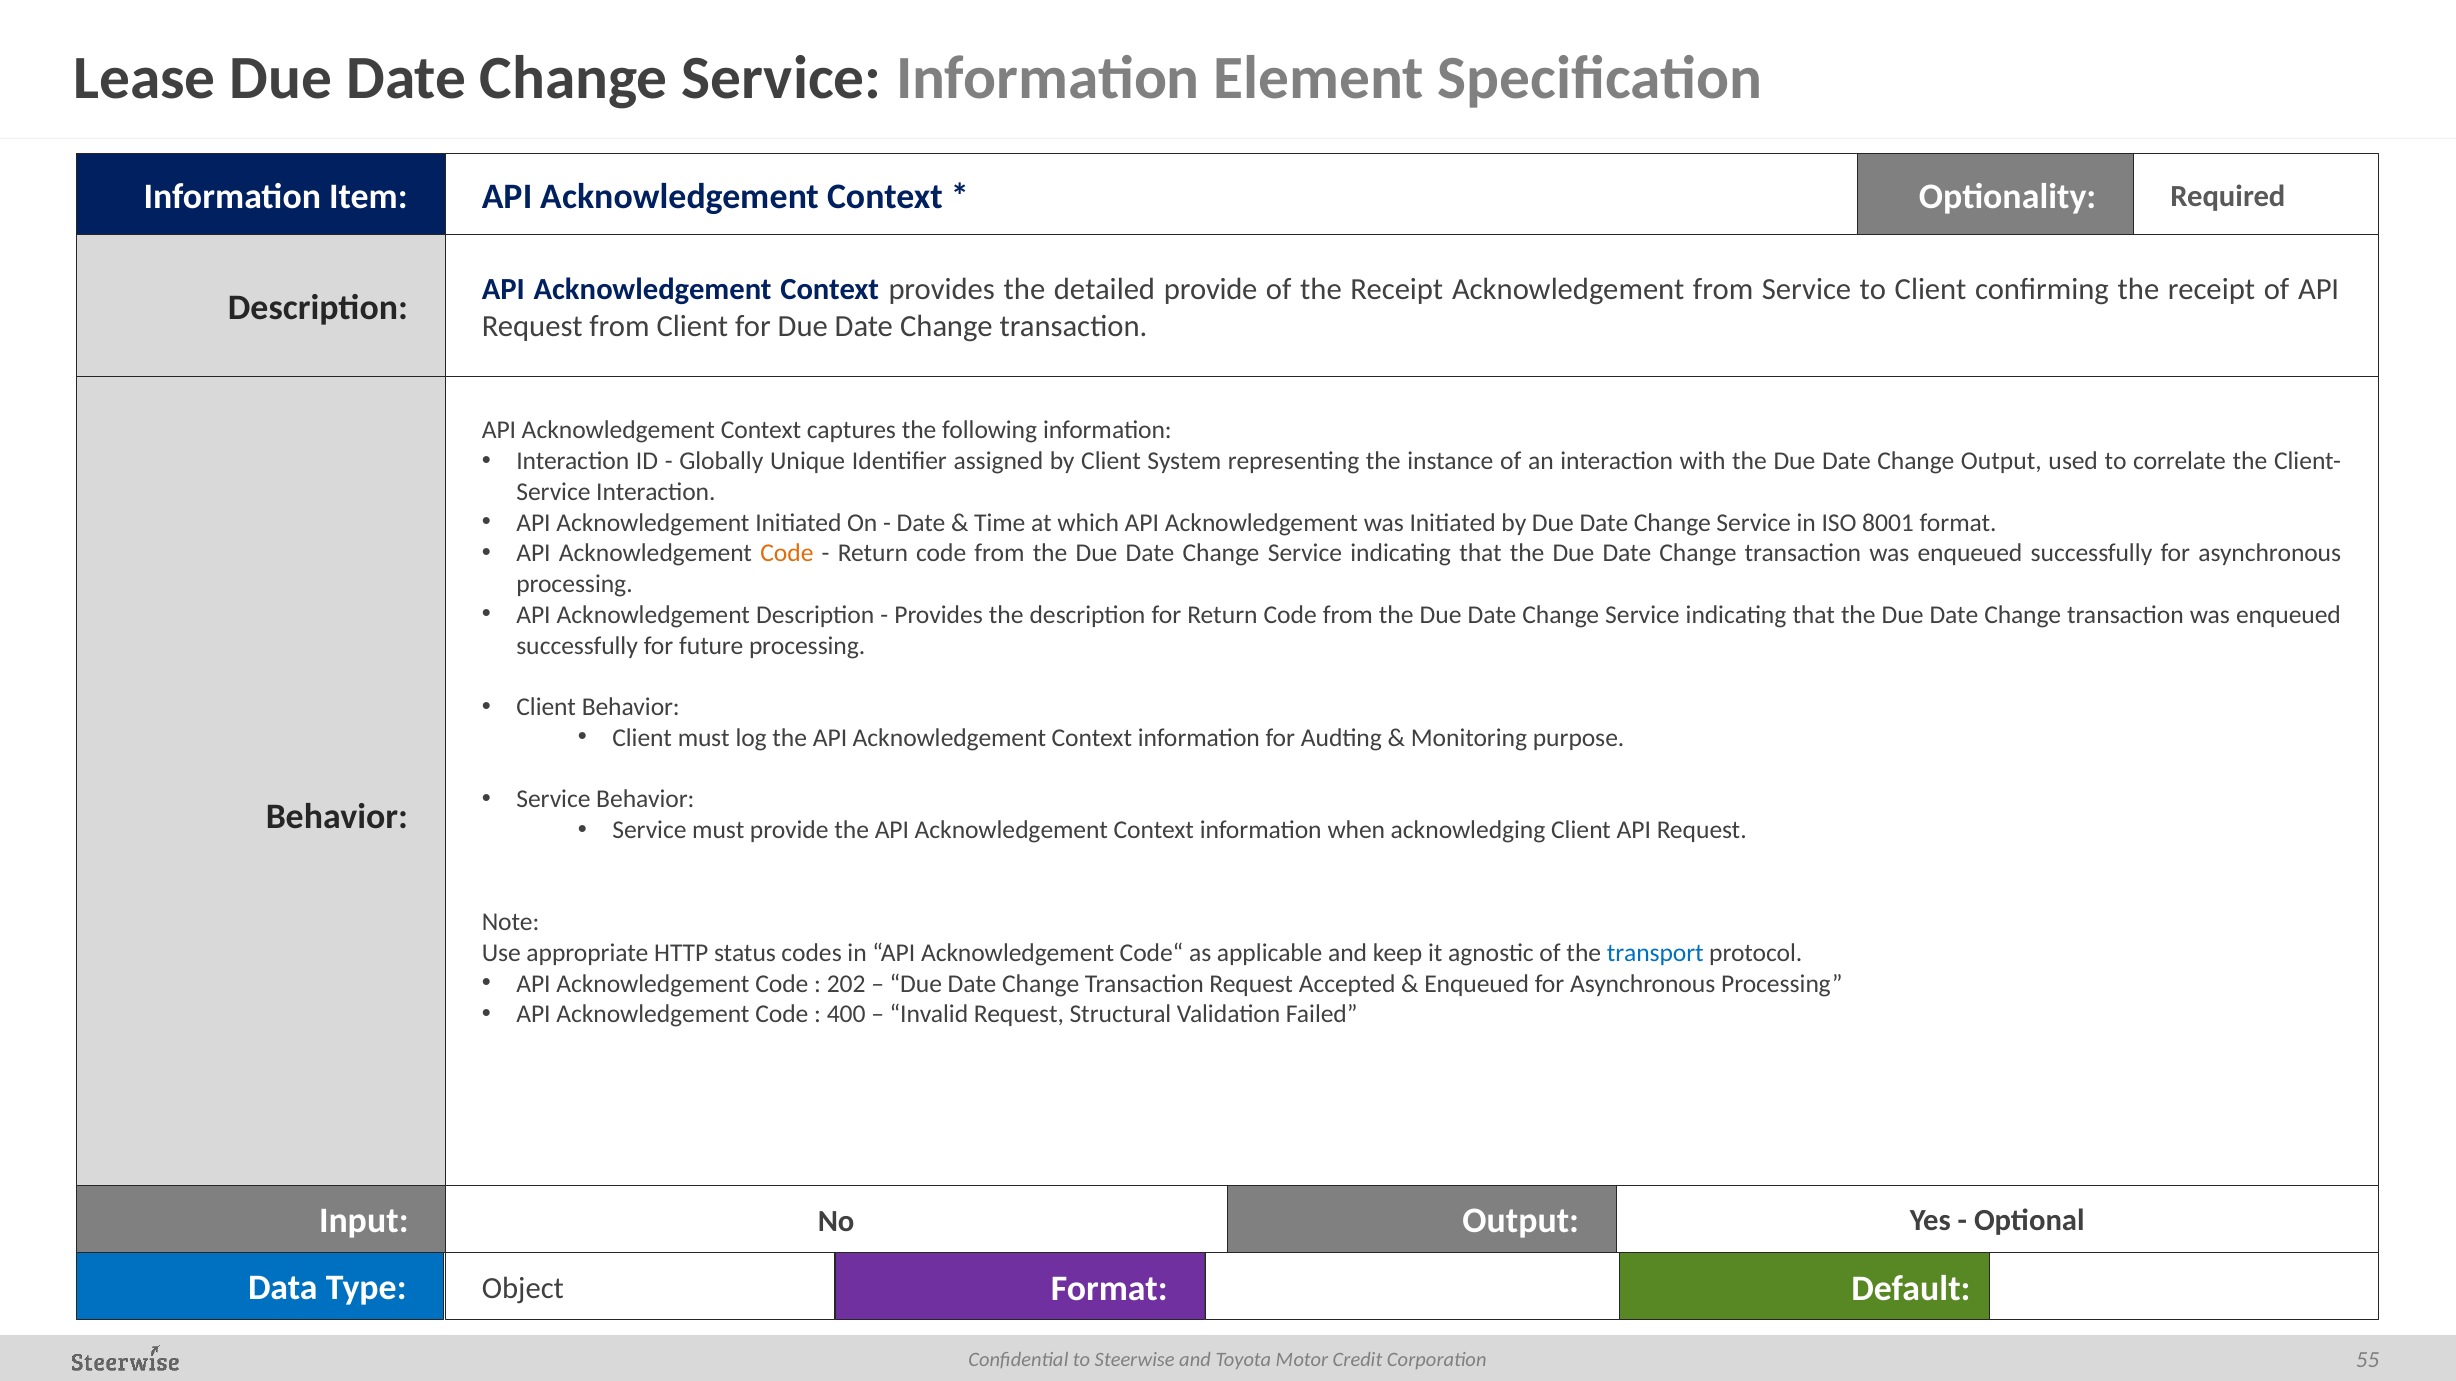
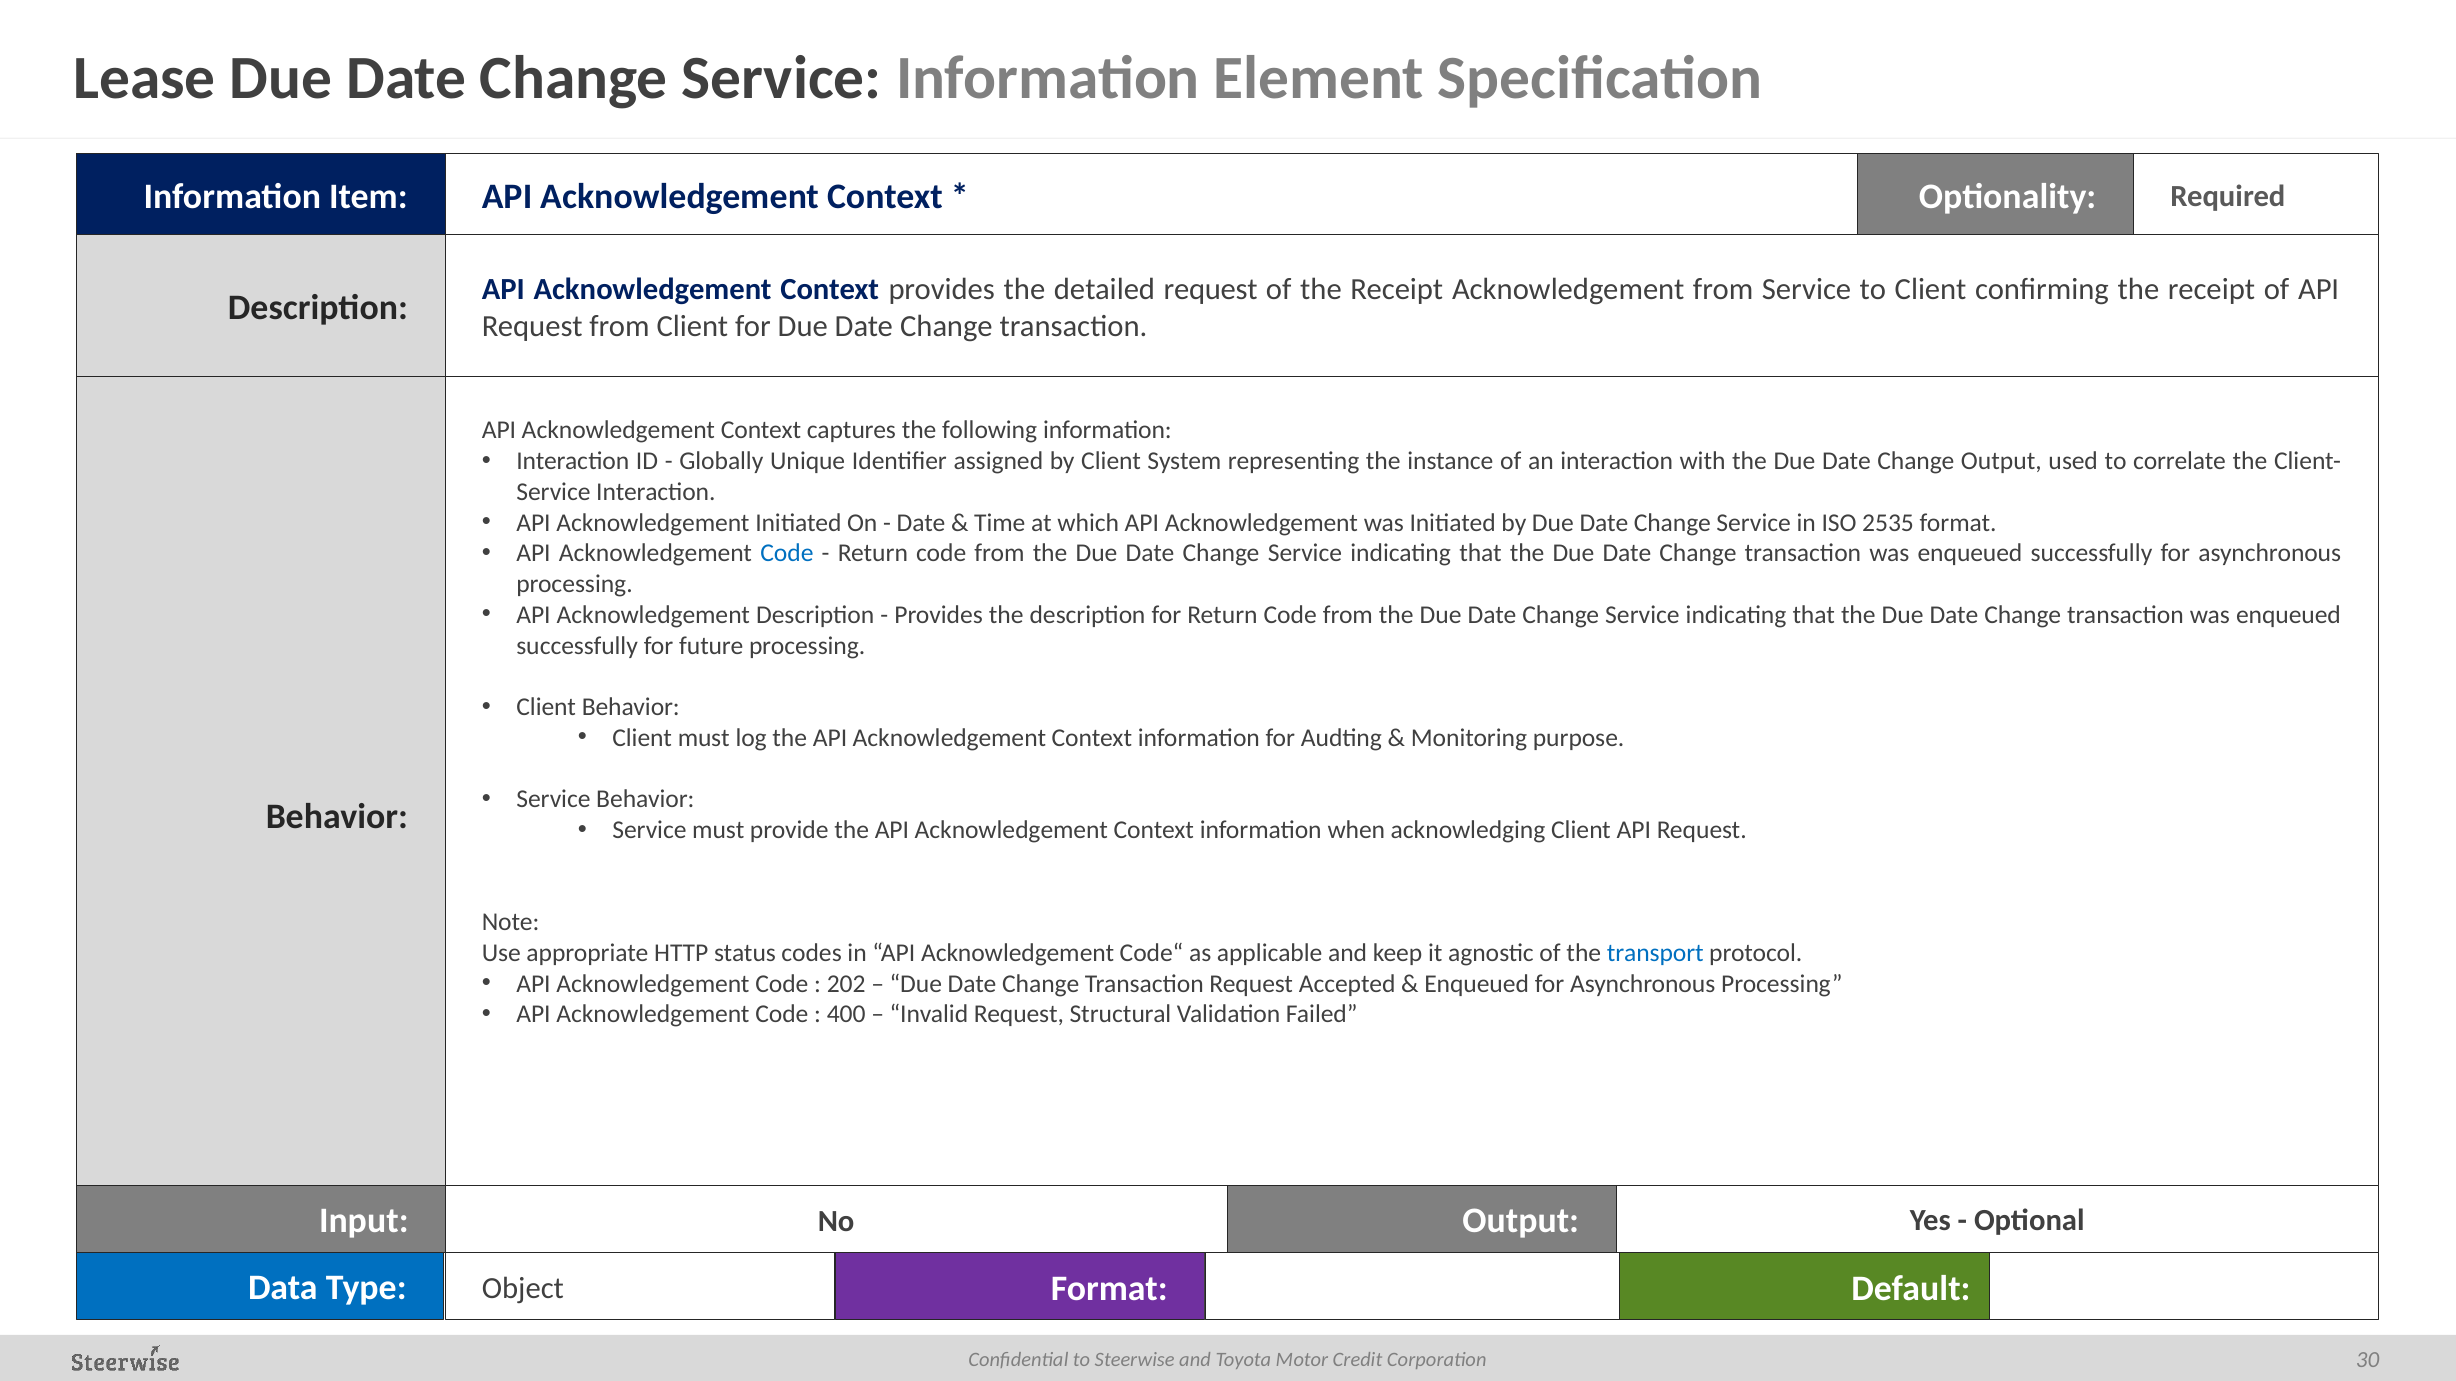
detailed provide: provide -> request
8001: 8001 -> 2535
Code at (787, 554) colour: orange -> blue
55: 55 -> 30
